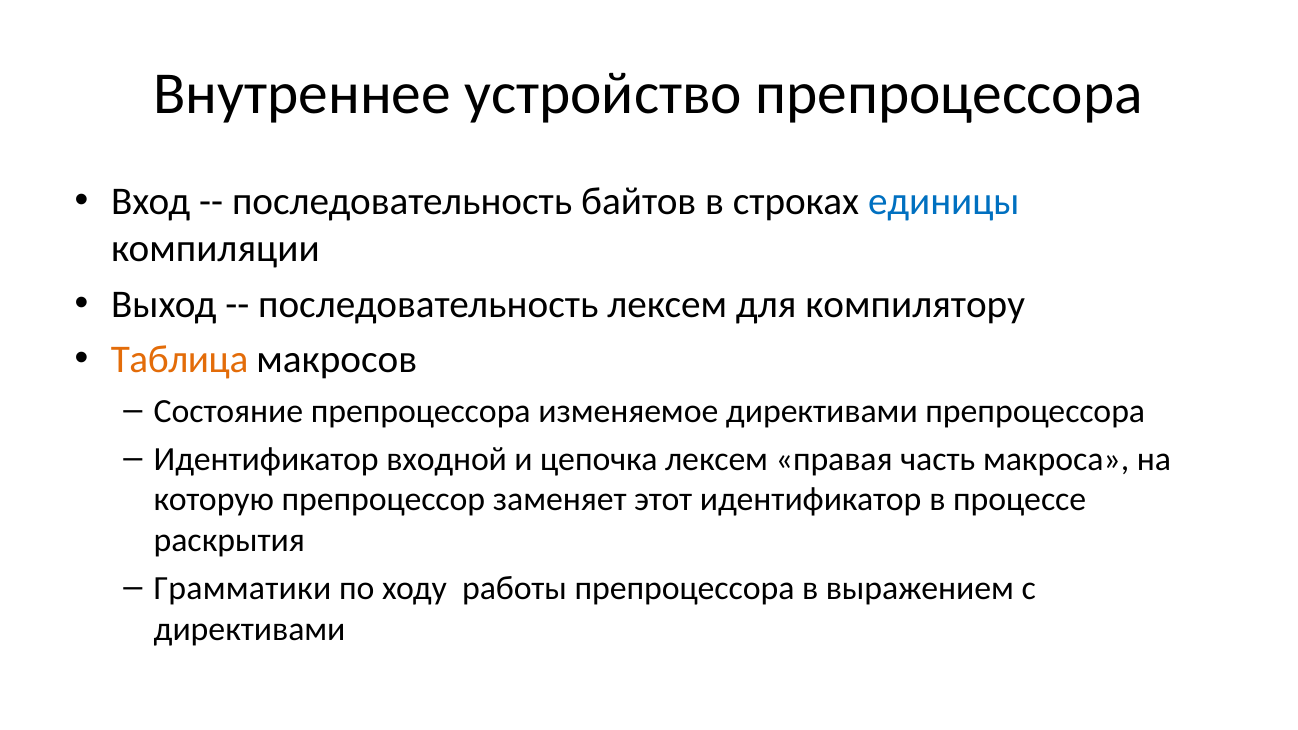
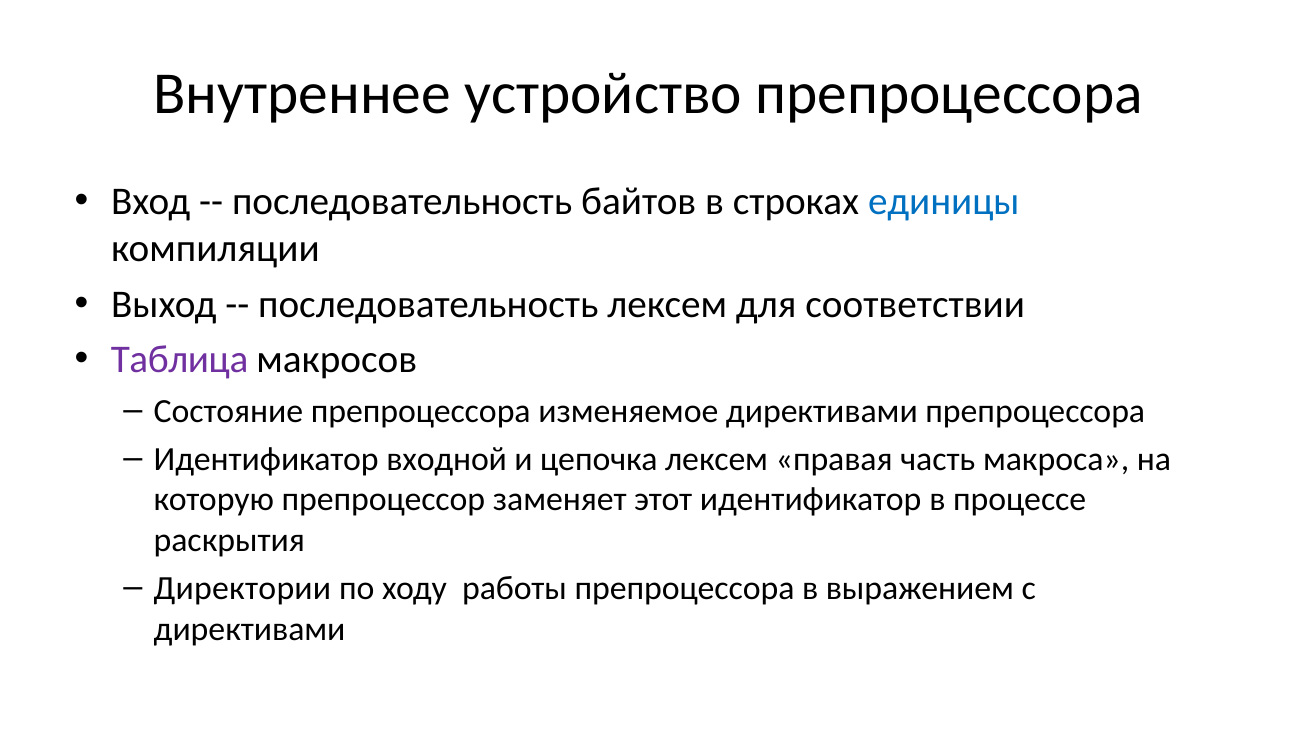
компилятору: компилятору -> соответствии
Таблица colour: orange -> purple
Грамматики: Грамматики -> Директории
